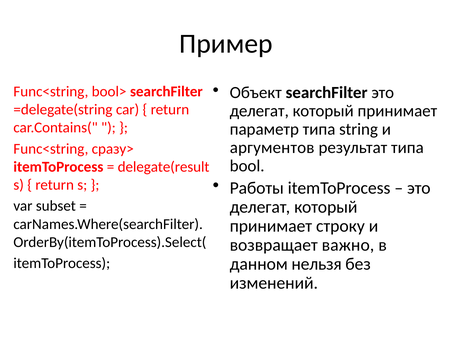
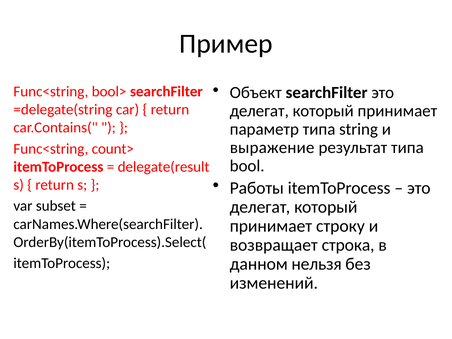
аргументов: аргументов -> выражение
сразу>: сразу> -> count>
важно: важно -> строка
